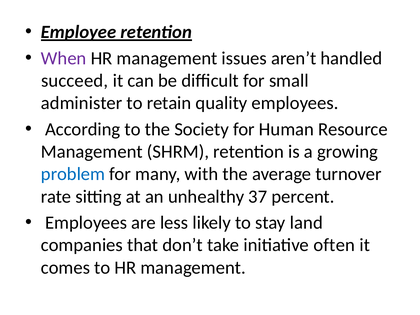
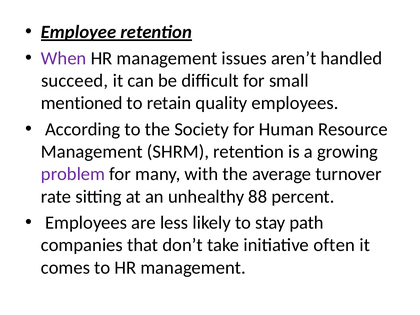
administer: administer -> mentioned
problem colour: blue -> purple
37: 37 -> 88
land: land -> path
